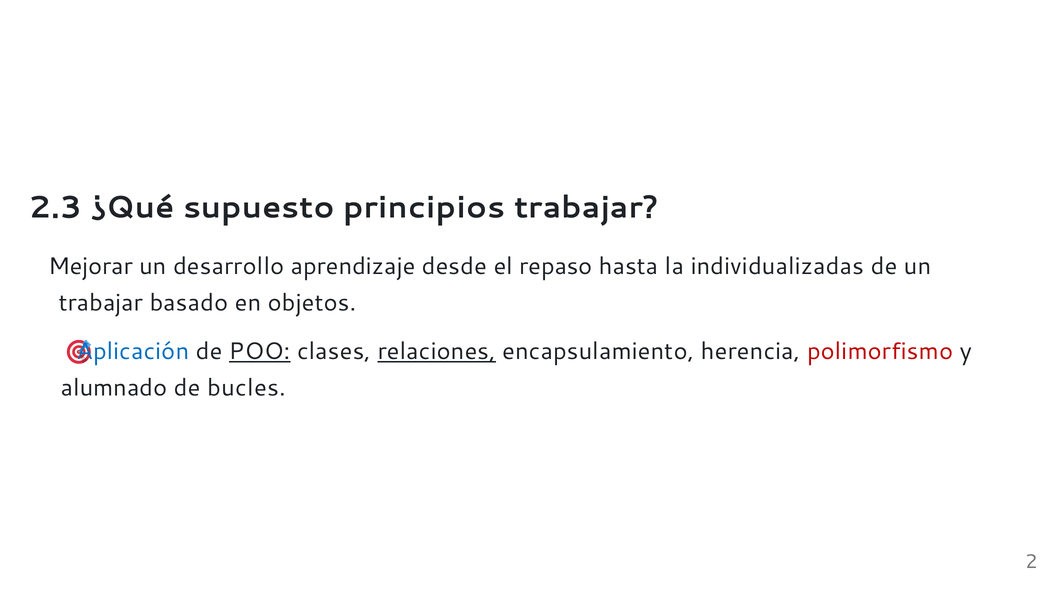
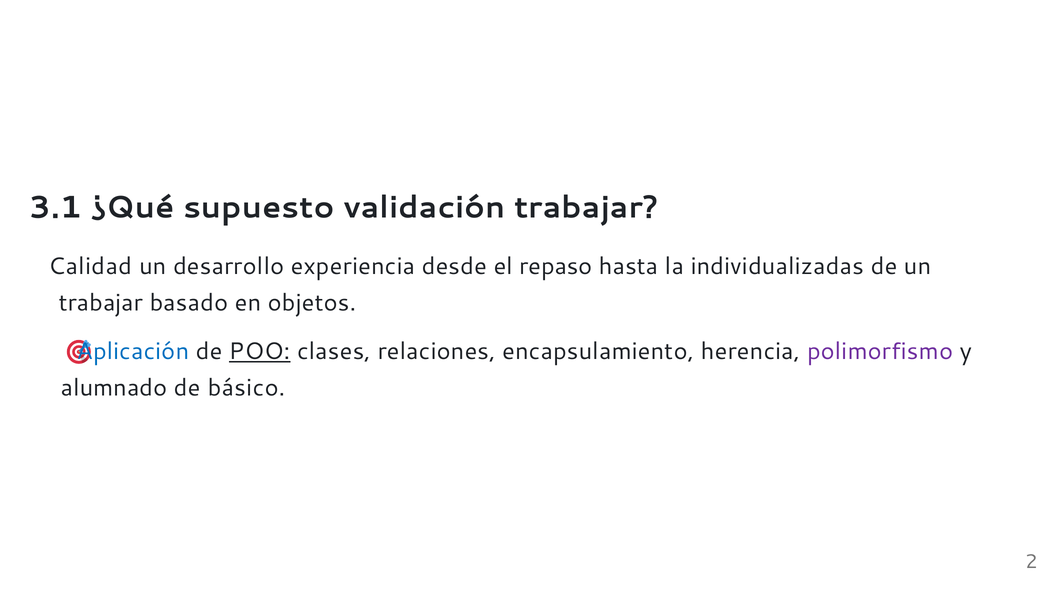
2.3: 2.3 -> 3.1
principios: principios -> validación
Mejorar: Mejorar -> Calidad
aprendizaje: aprendizaje -> experiencia
relaciones underline: present -> none
polimorfismo colour: red -> purple
bucles: bucles -> básico
